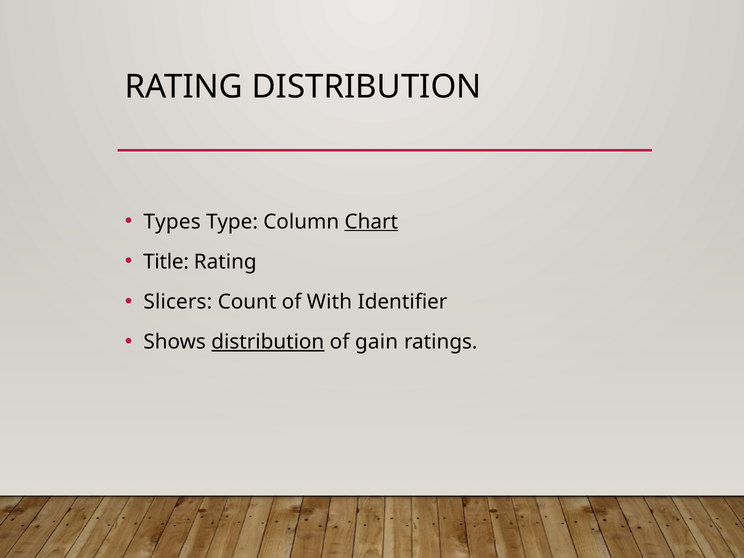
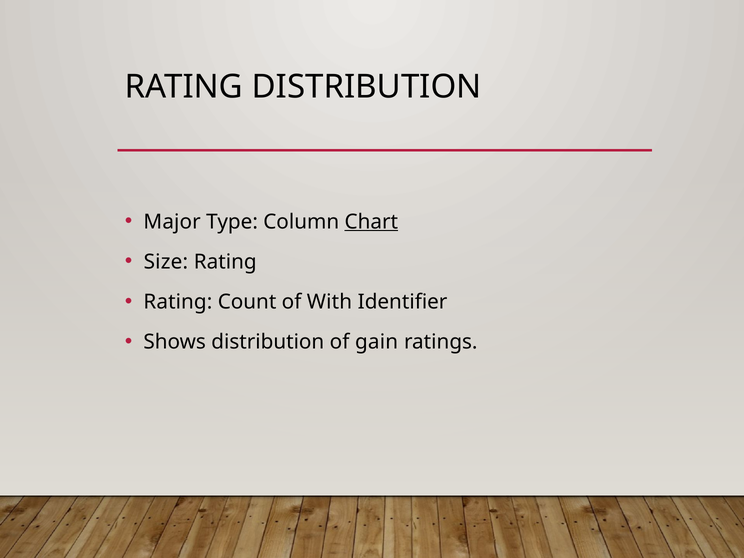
Types: Types -> Major
Title: Title -> Size
Slicers at (178, 302): Slicers -> Rating
distribution at (268, 342) underline: present -> none
